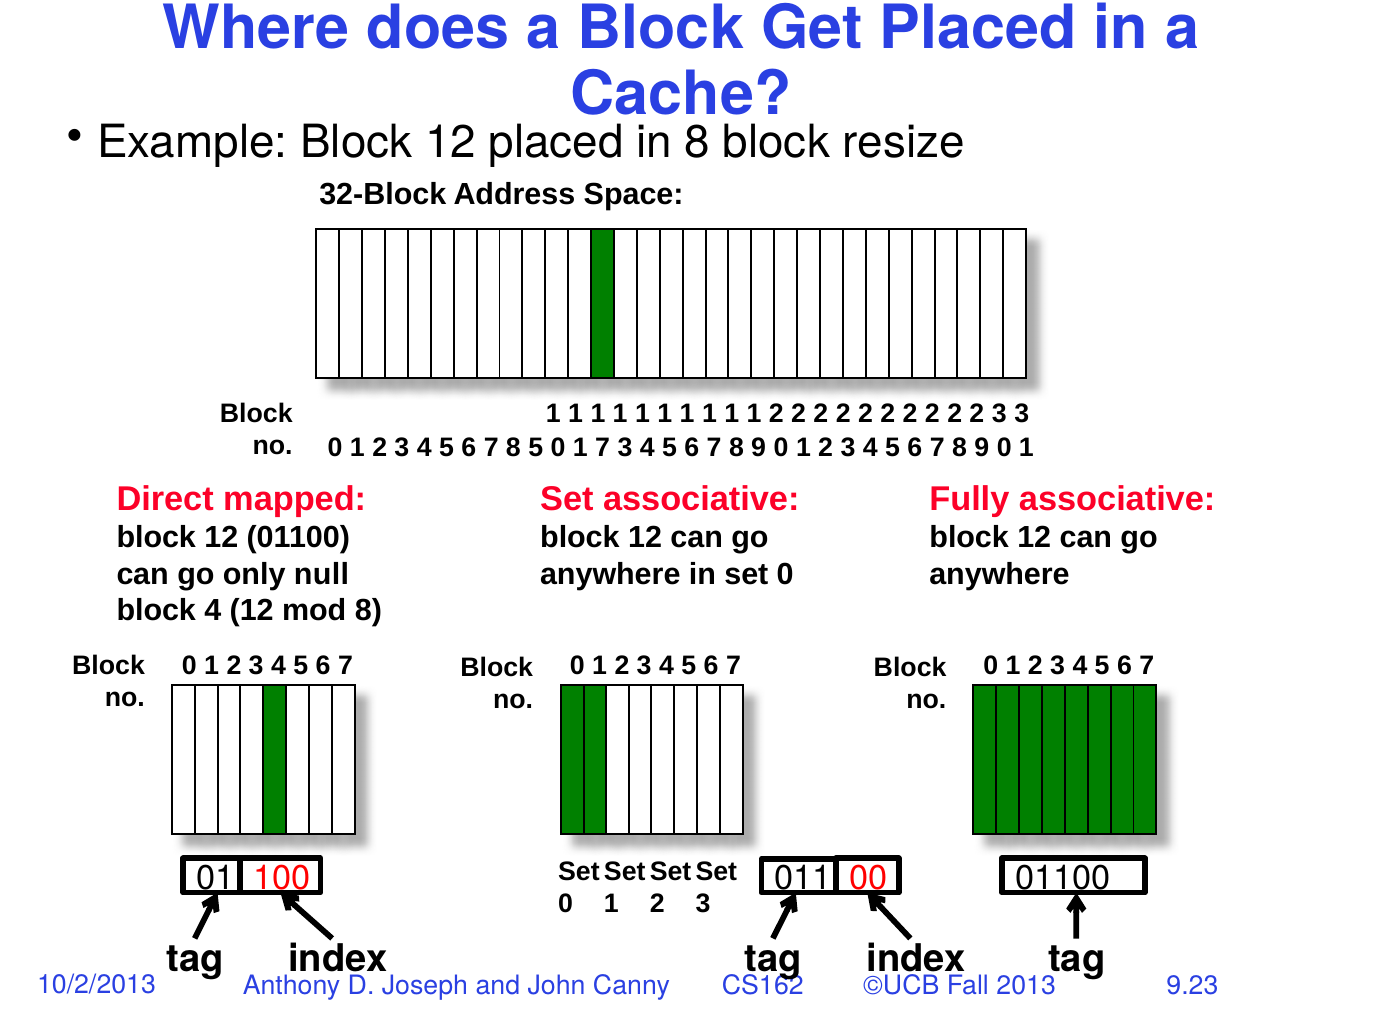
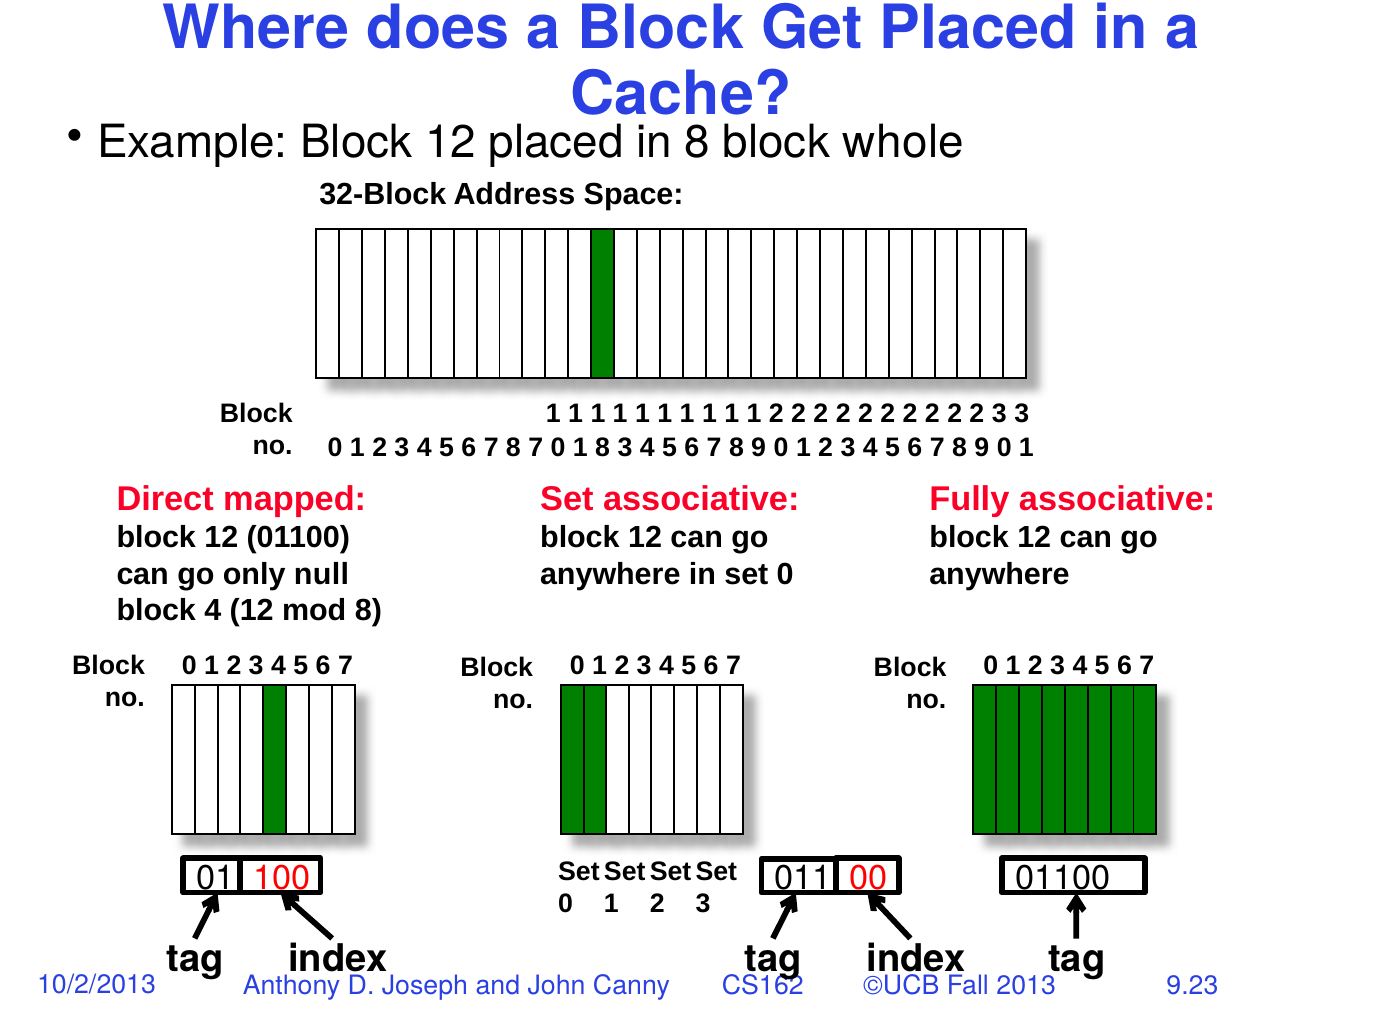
resize: resize -> whole
8 5: 5 -> 7
1 7: 7 -> 8
